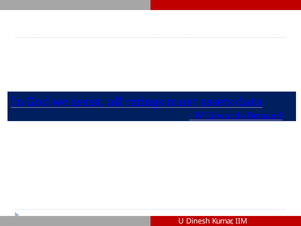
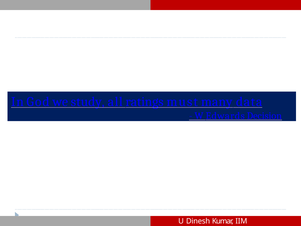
assist: assist -> study
assets: assets -> many
Demand: Demand -> Decision
